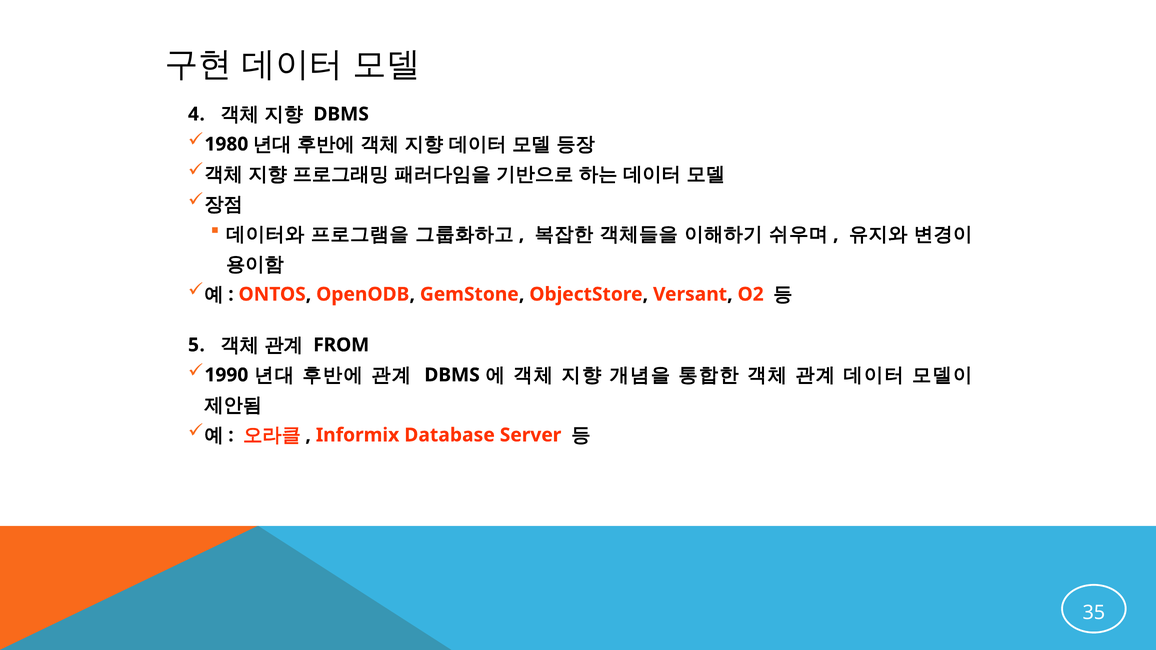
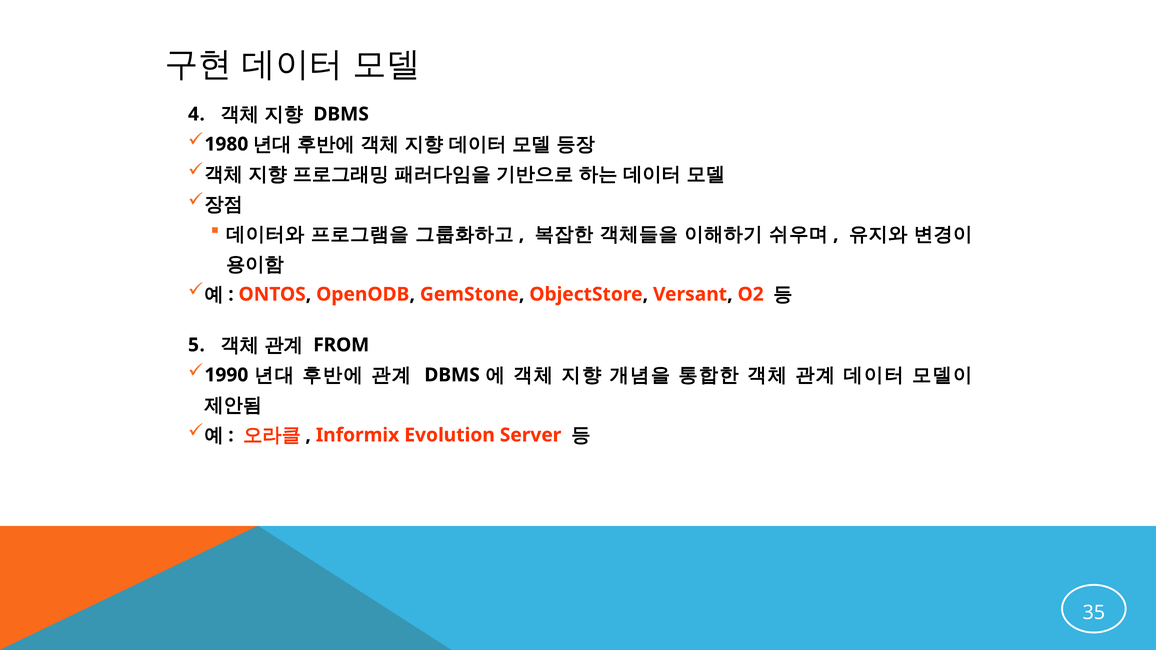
Database: Database -> Evolution
